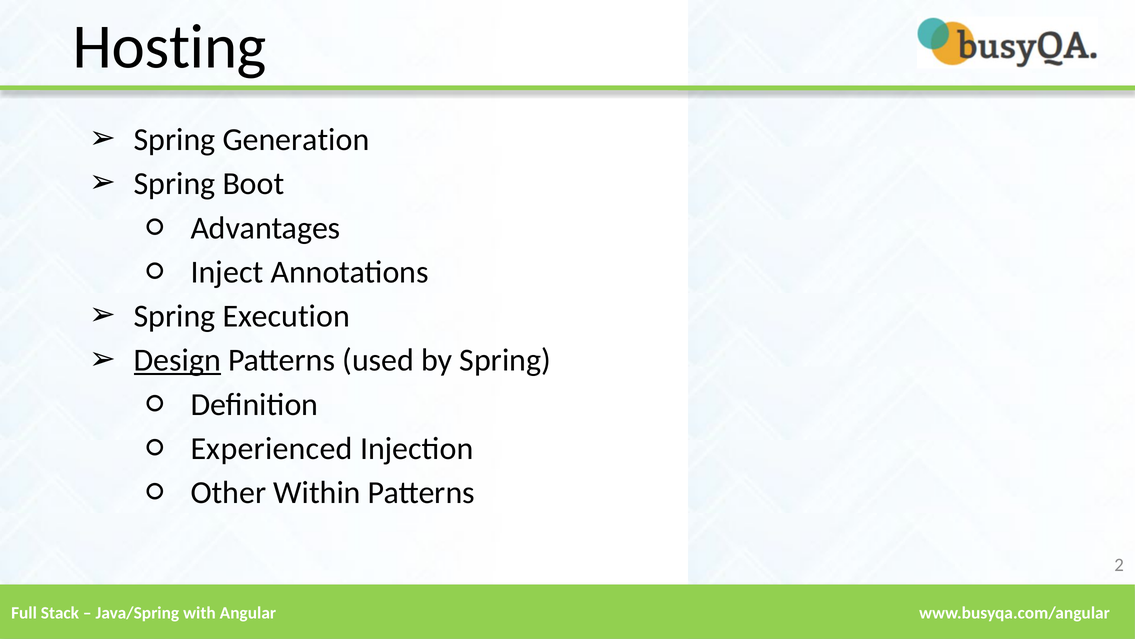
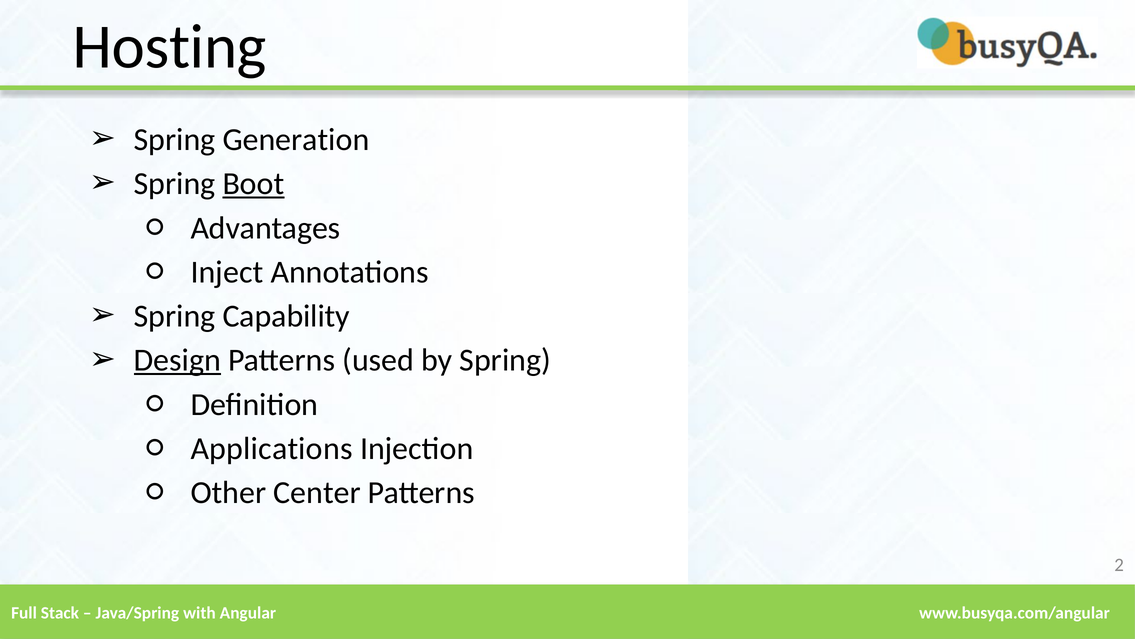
Boot underline: none -> present
Execution: Execution -> Capability
Experienced: Experienced -> Applications
Within: Within -> Center
